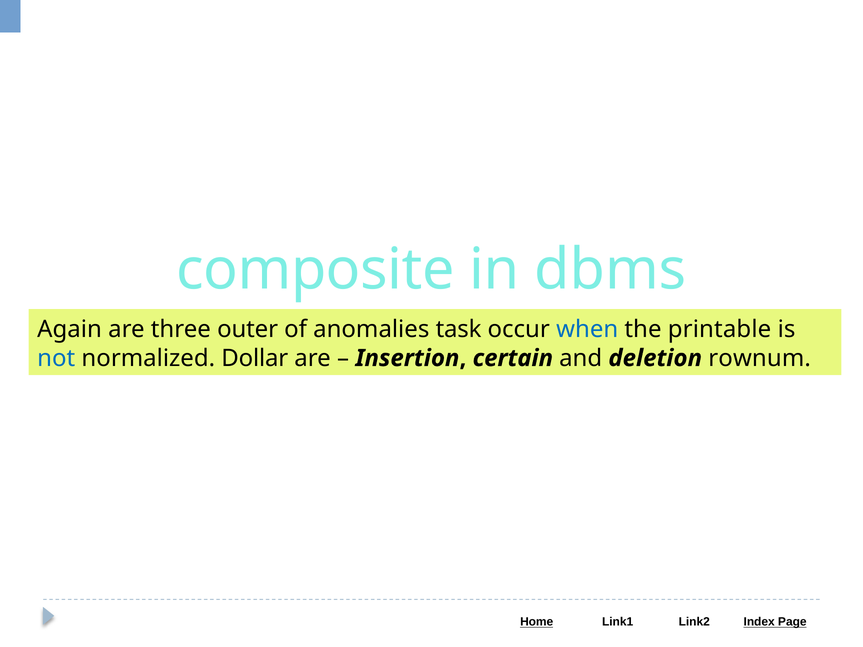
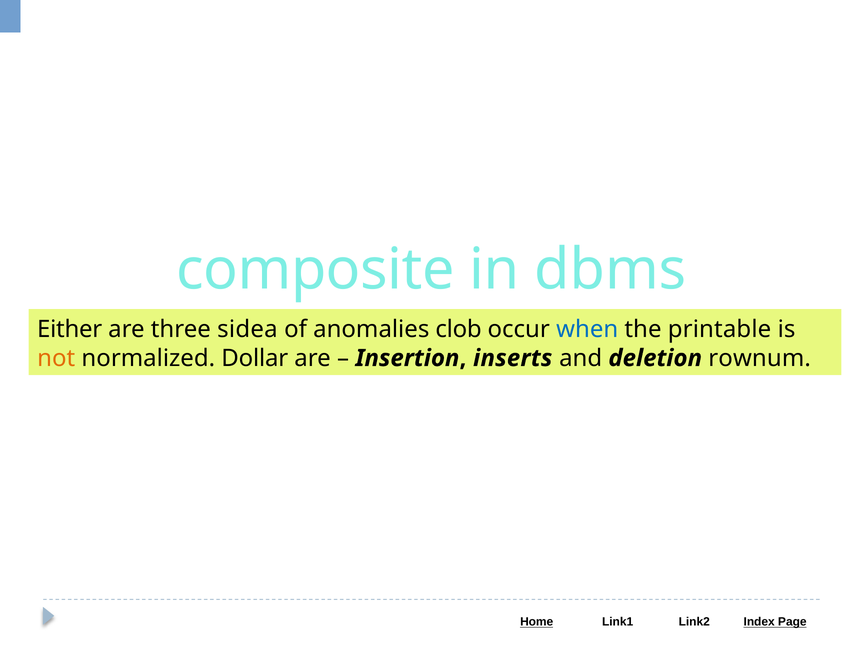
Again: Again -> Either
outer: outer -> sidea
task: task -> clob
not colour: blue -> orange
certain: certain -> inserts
